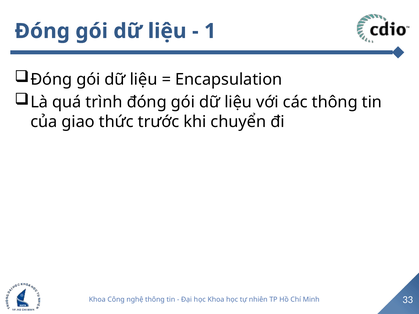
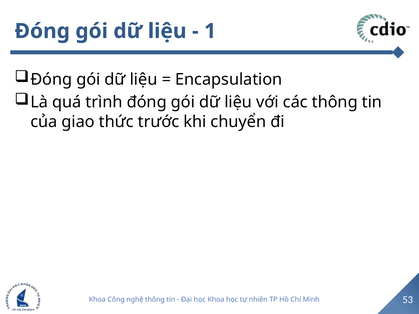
33: 33 -> 53
